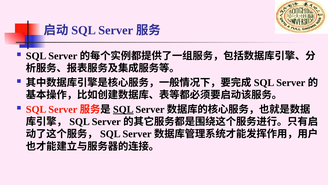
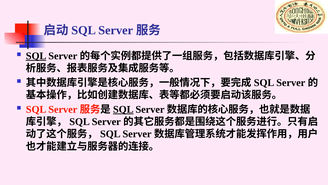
SQL at (36, 56) underline: none -> present
